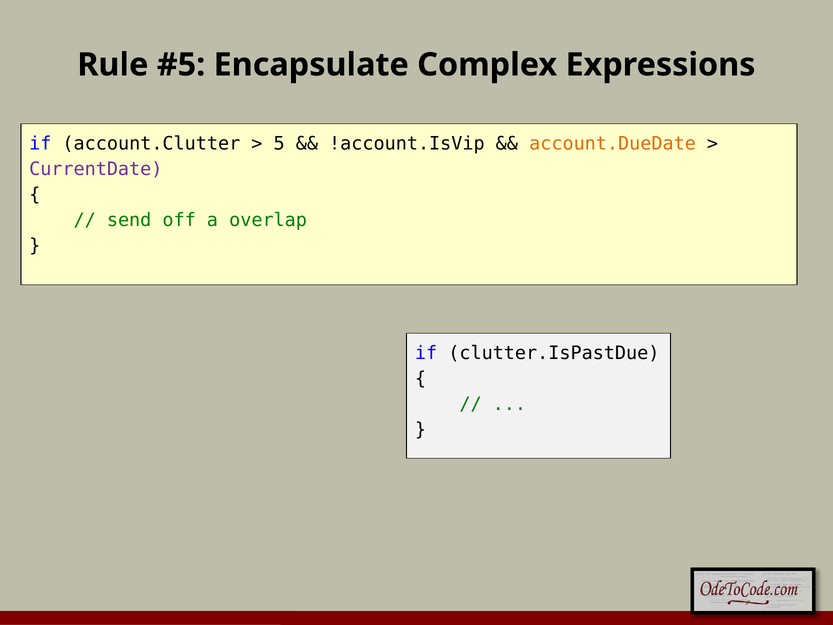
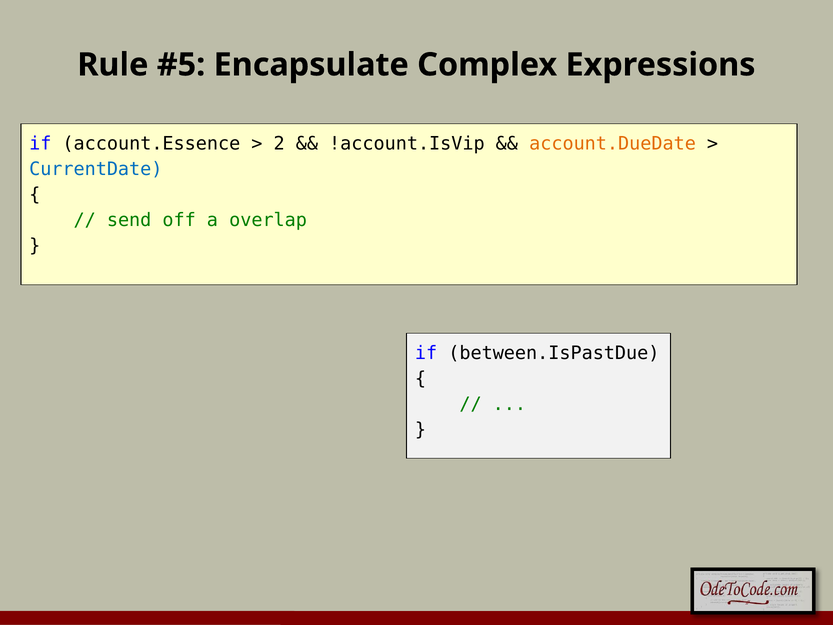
account.Clutter: account.Clutter -> account.Essence
5: 5 -> 2
CurrentDate colour: purple -> blue
clutter.IsPastDue: clutter.IsPastDue -> between.IsPastDue
